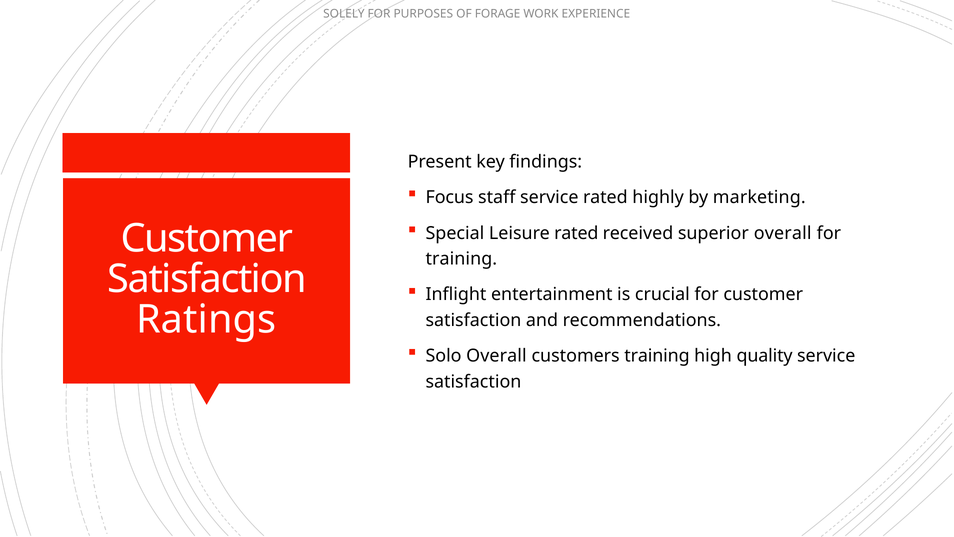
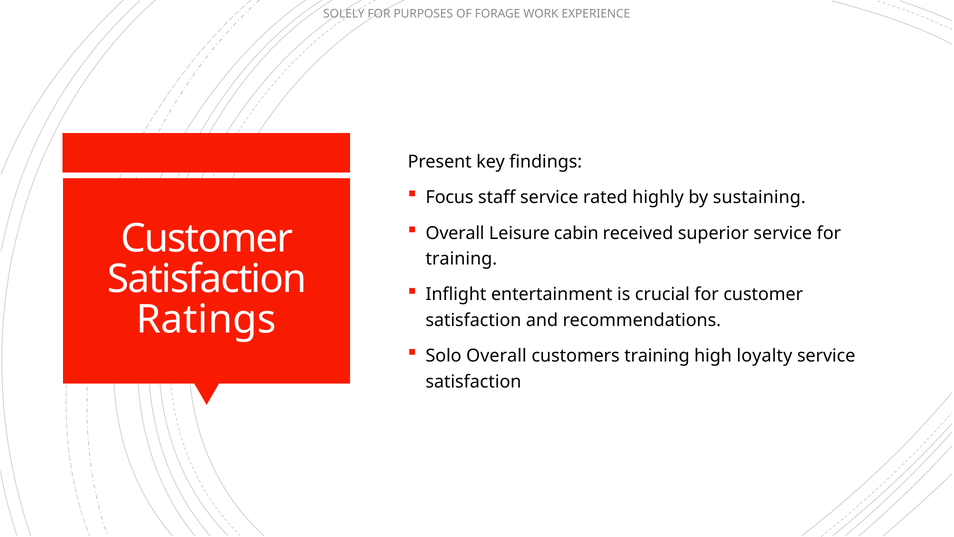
marketing: marketing -> sustaining
Special at (455, 233): Special -> Overall
Leisure rated: rated -> cabin
superior overall: overall -> service
quality: quality -> loyalty
